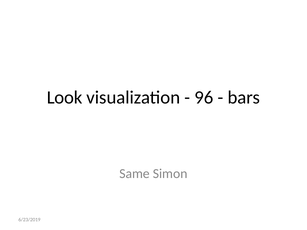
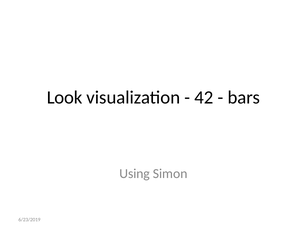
96: 96 -> 42
Same: Same -> Using
